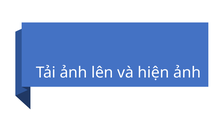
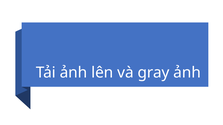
hiện: hiện -> gray
